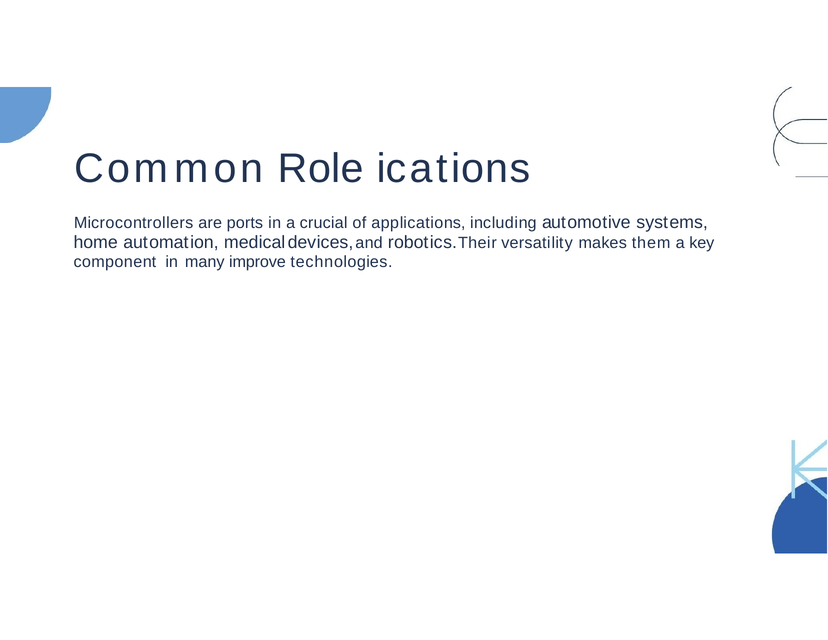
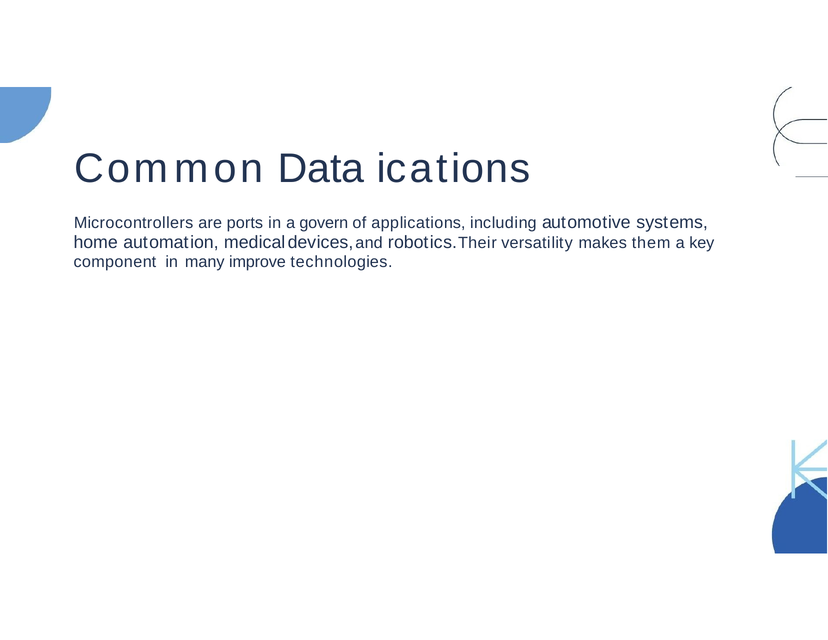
Role: Role -> Data
crucial: crucial -> govern
